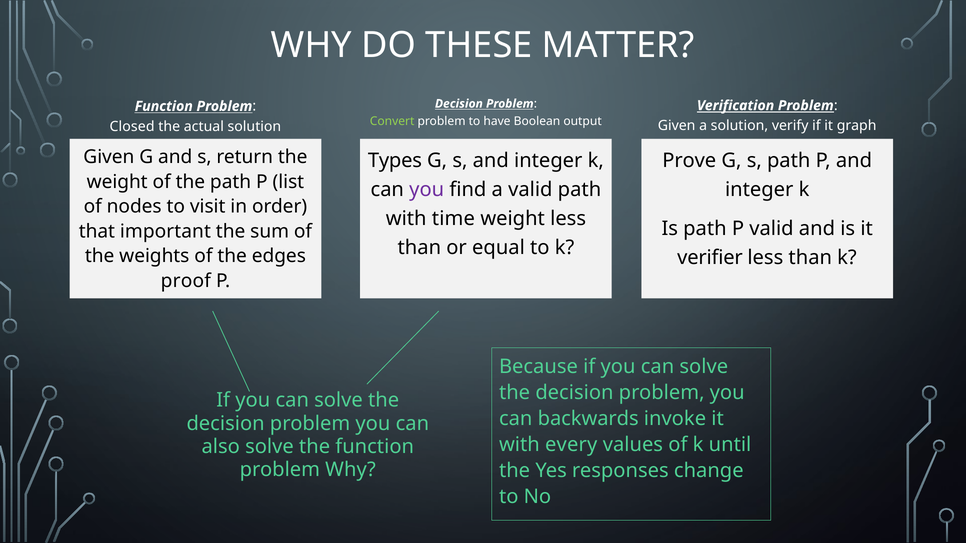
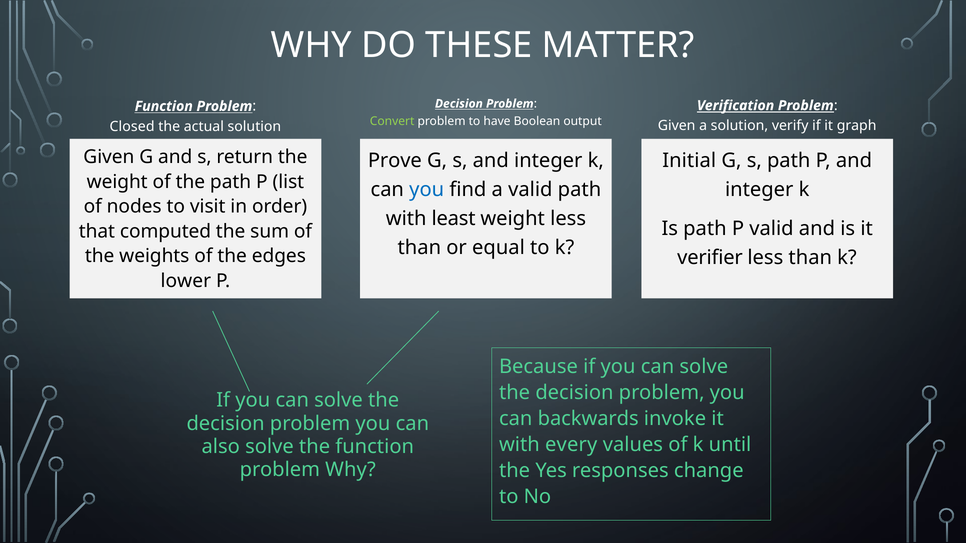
Types: Types -> Prove
Prove: Prove -> Initial
you at (427, 190) colour: purple -> blue
time: time -> least
important: important -> computed
proof: proof -> lower
